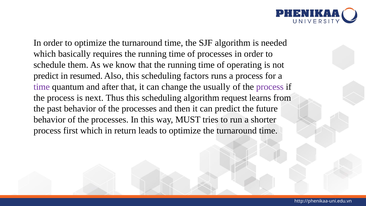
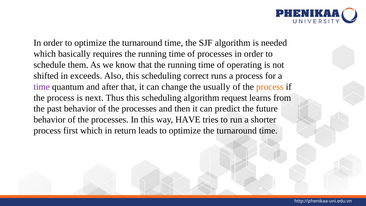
predict at (46, 76): predict -> shifted
resumed: resumed -> exceeds
factors: factors -> correct
process at (270, 87) colour: purple -> orange
MUST: MUST -> HAVE
